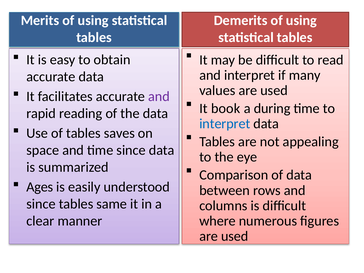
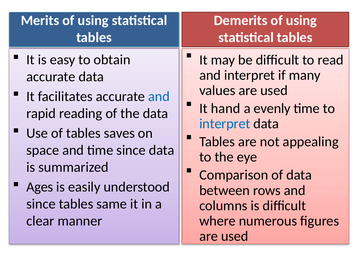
and at (159, 97) colour: purple -> blue
book: book -> hand
during: during -> evenly
